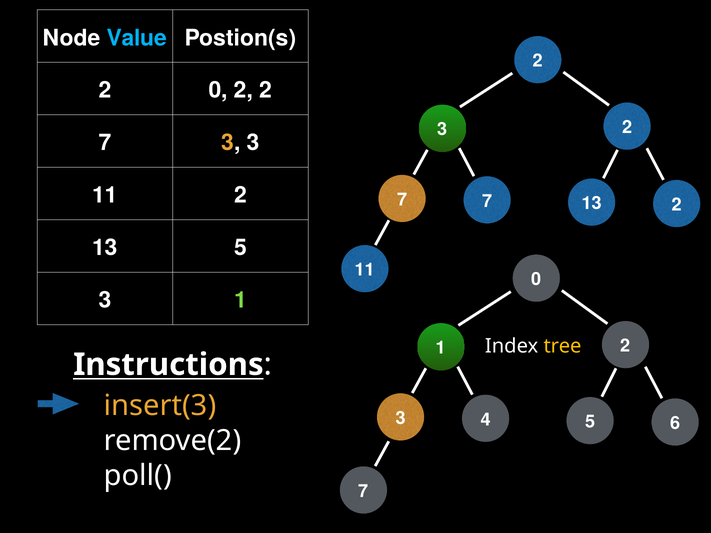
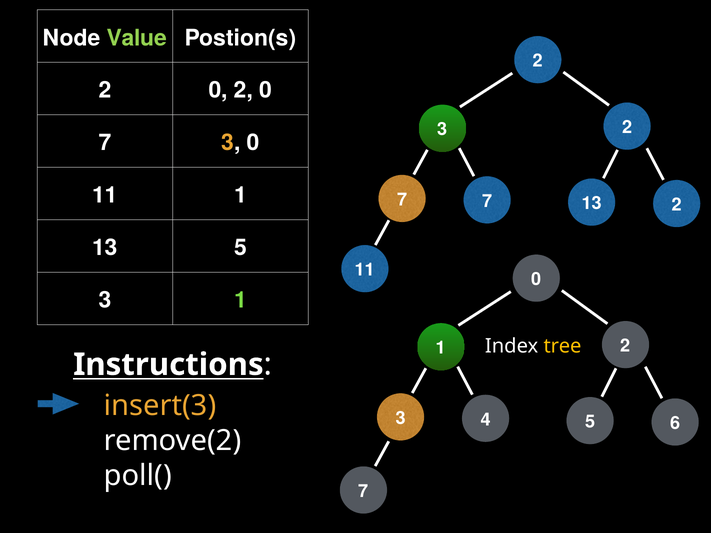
Value colour: light blue -> light green
0 2 2: 2 -> 0
3 3: 3 -> 0
11 2: 2 -> 1
